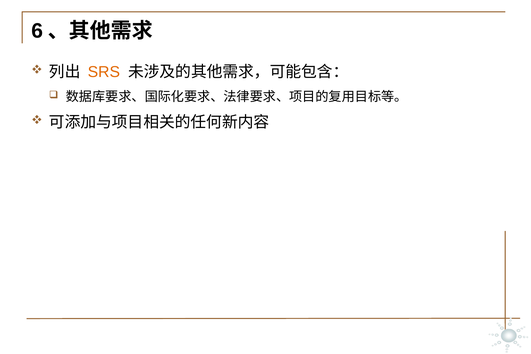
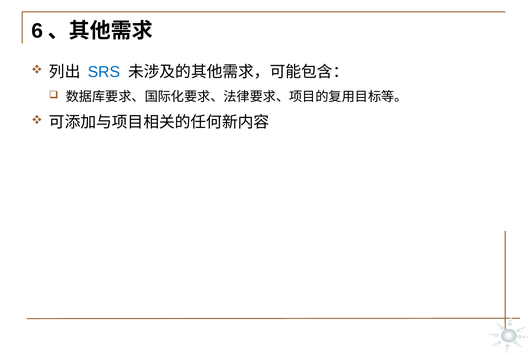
SRS colour: orange -> blue
